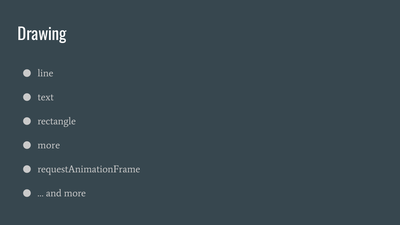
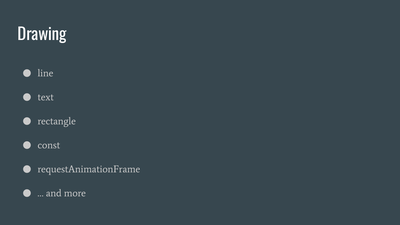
more at (49, 145): more -> const
